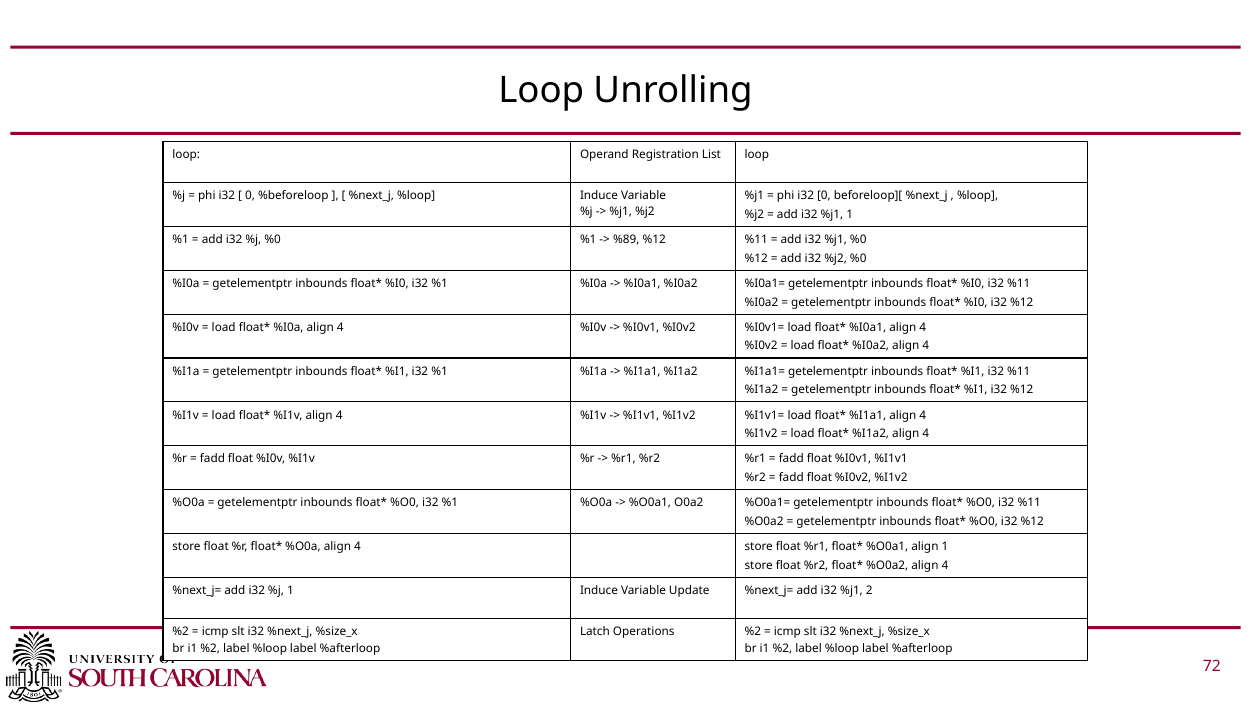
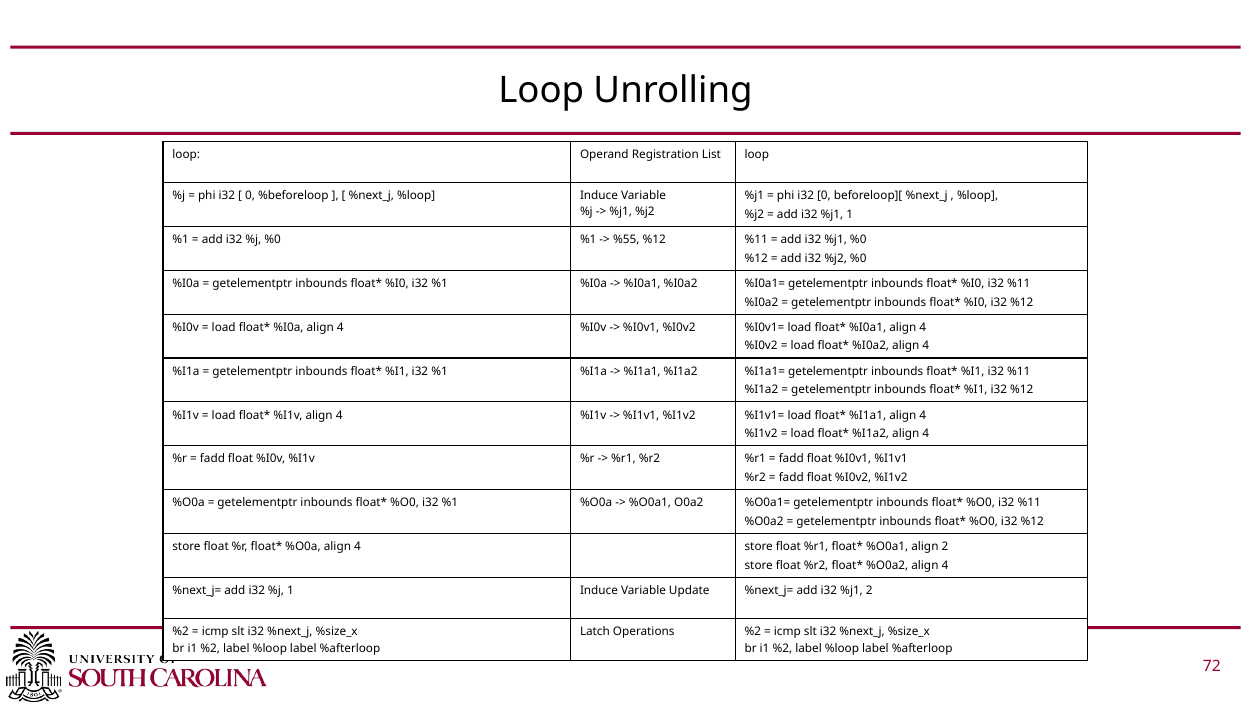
%89: %89 -> %55
align 1: 1 -> 2
